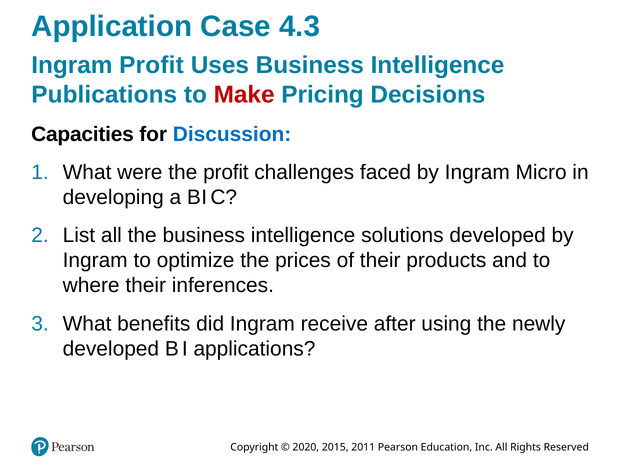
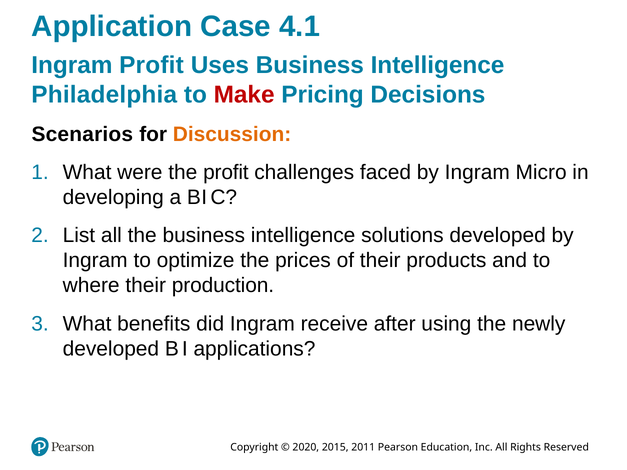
4.3: 4.3 -> 4.1
Publications: Publications -> Philadelphia
Capacities: Capacities -> Scenarios
Discussion colour: blue -> orange
inferences: inferences -> production
